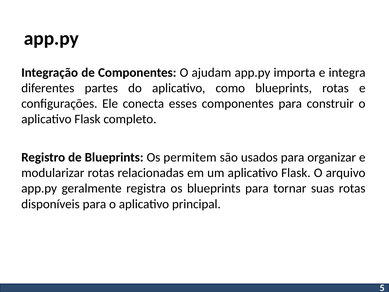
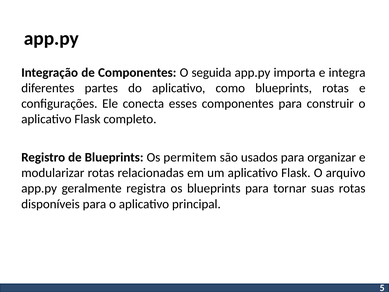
ajudam: ajudam -> seguida
